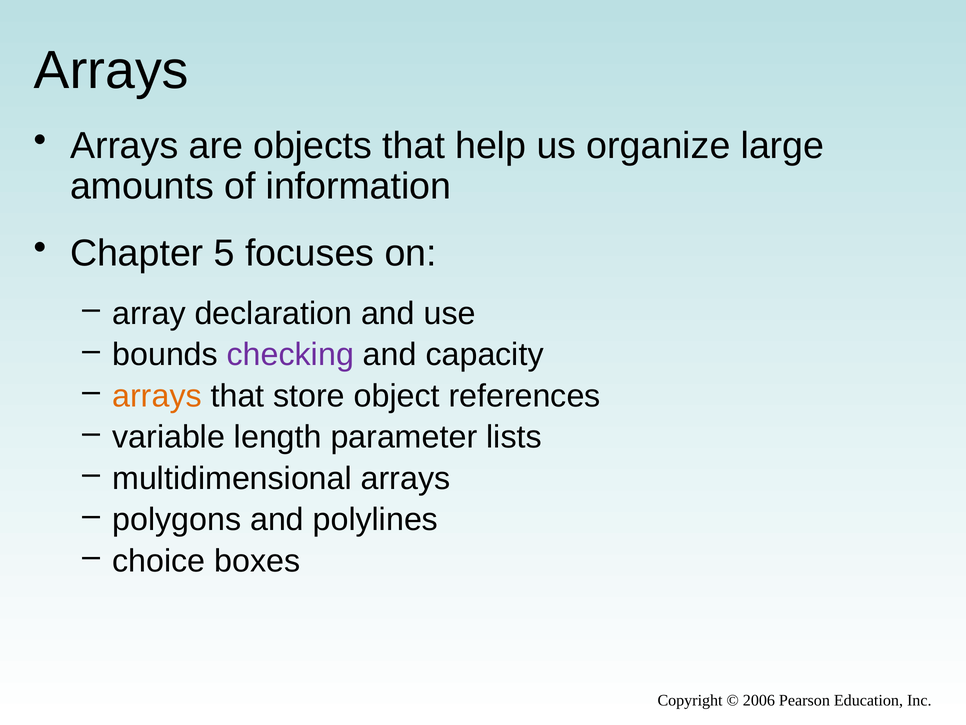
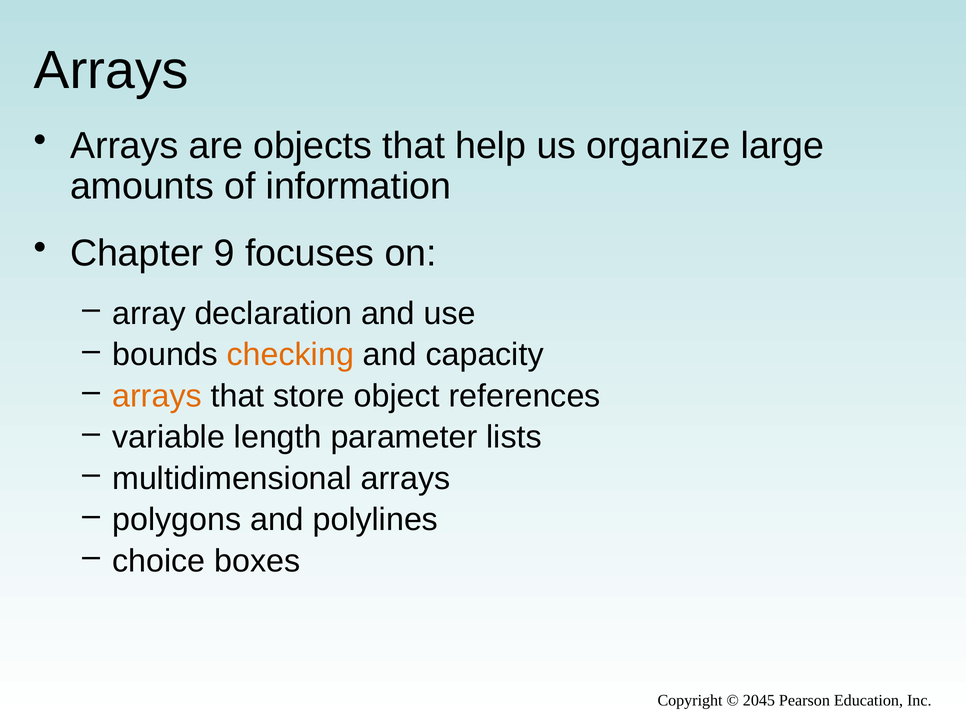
5: 5 -> 9
checking colour: purple -> orange
2006: 2006 -> 2045
